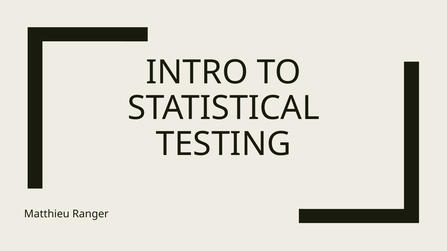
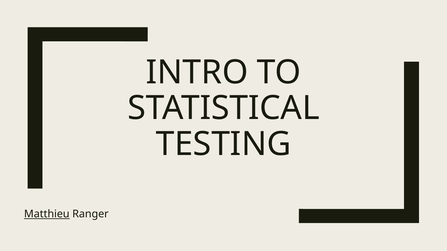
Matthieu underline: none -> present
